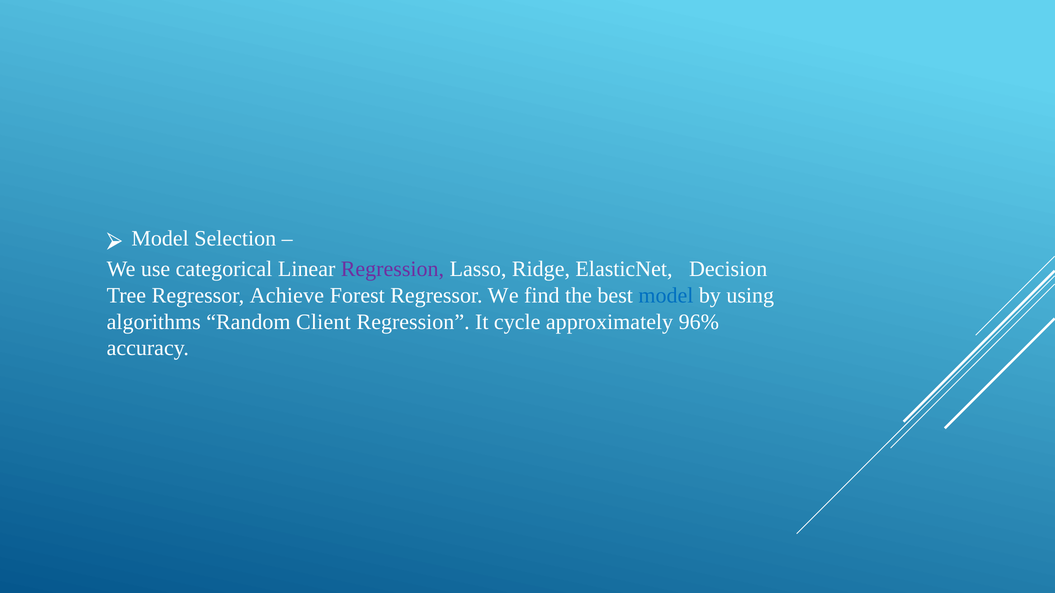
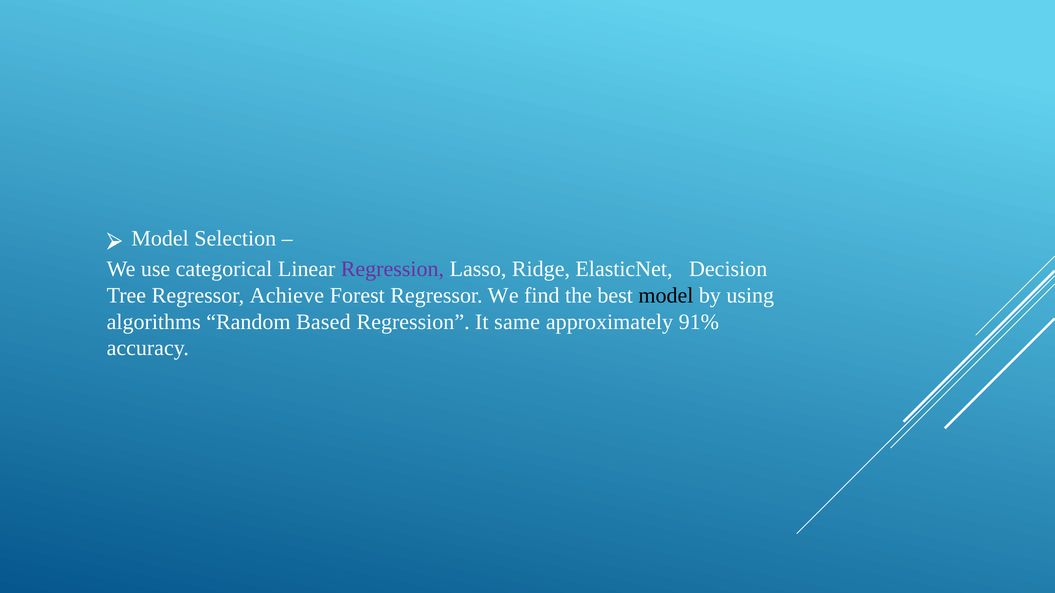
model at (666, 296) colour: blue -> black
Client: Client -> Based
cycle: cycle -> same
96%: 96% -> 91%
